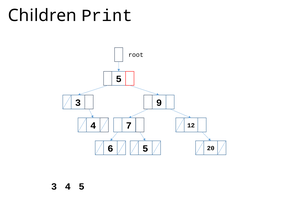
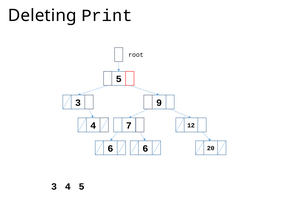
Children: Children -> Deleting
6 5: 5 -> 6
